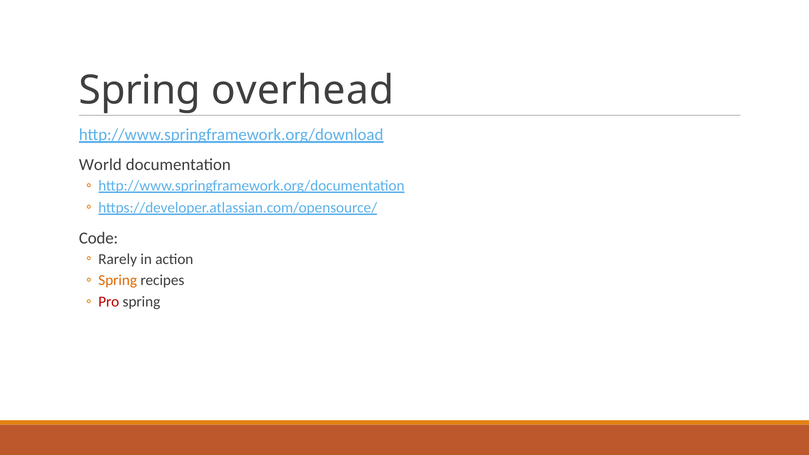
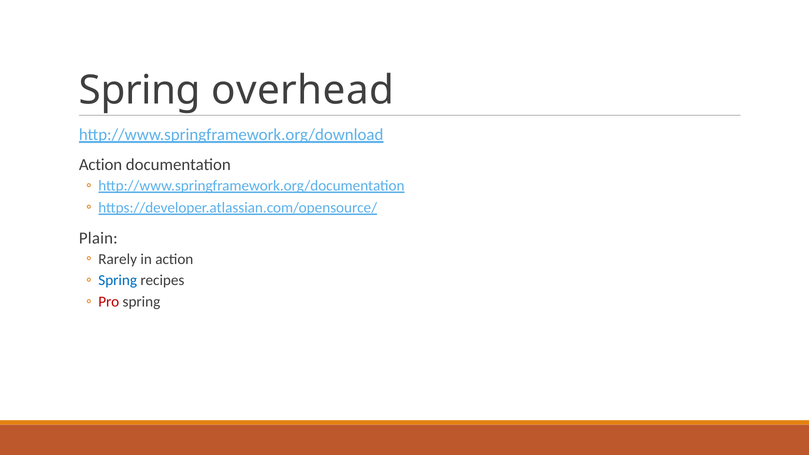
World at (100, 165): World -> Action
Code: Code -> Plain
Spring at (118, 281) colour: orange -> blue
